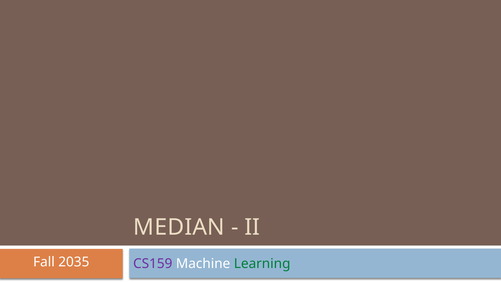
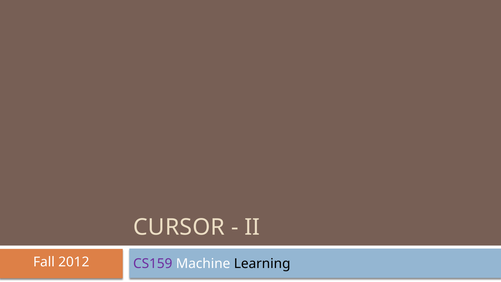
MEDIAN: MEDIAN -> CURSOR
2035: 2035 -> 2012
Learning colour: green -> black
